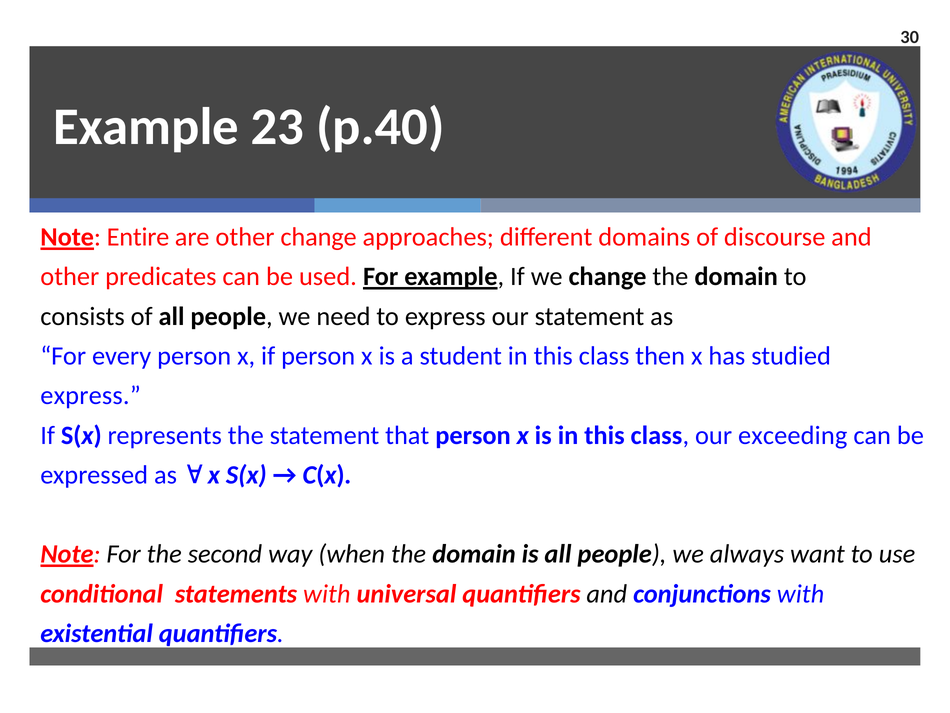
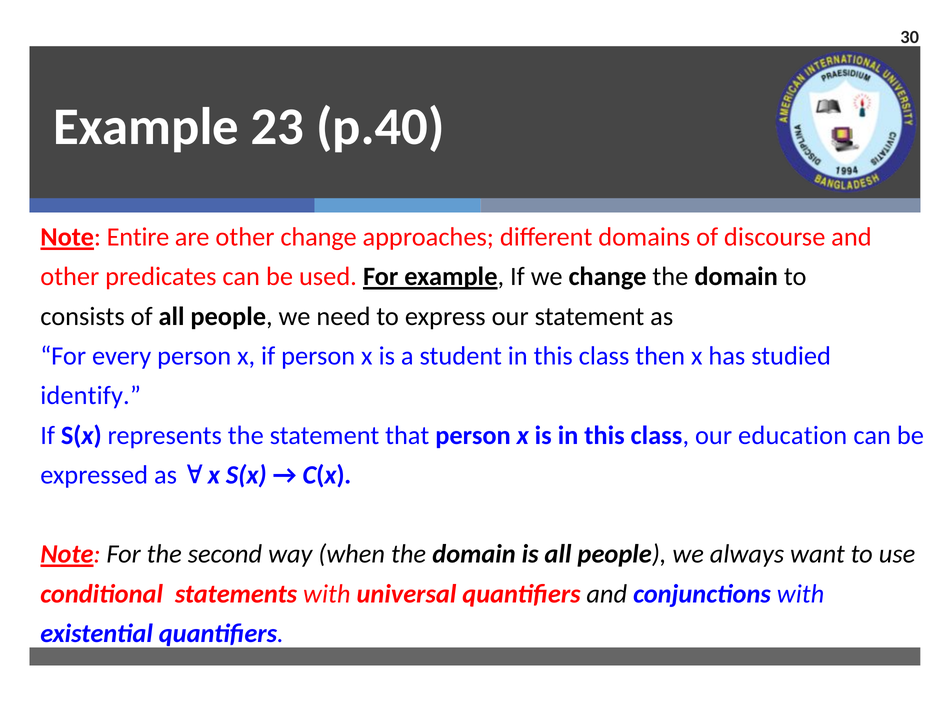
express at (91, 395): express -> identify
exceeding: exceeding -> education
